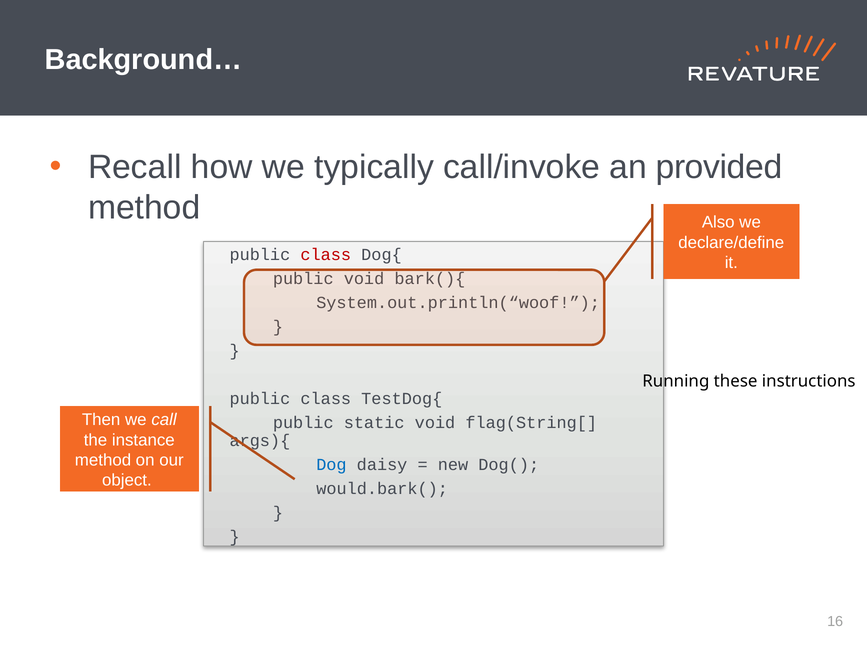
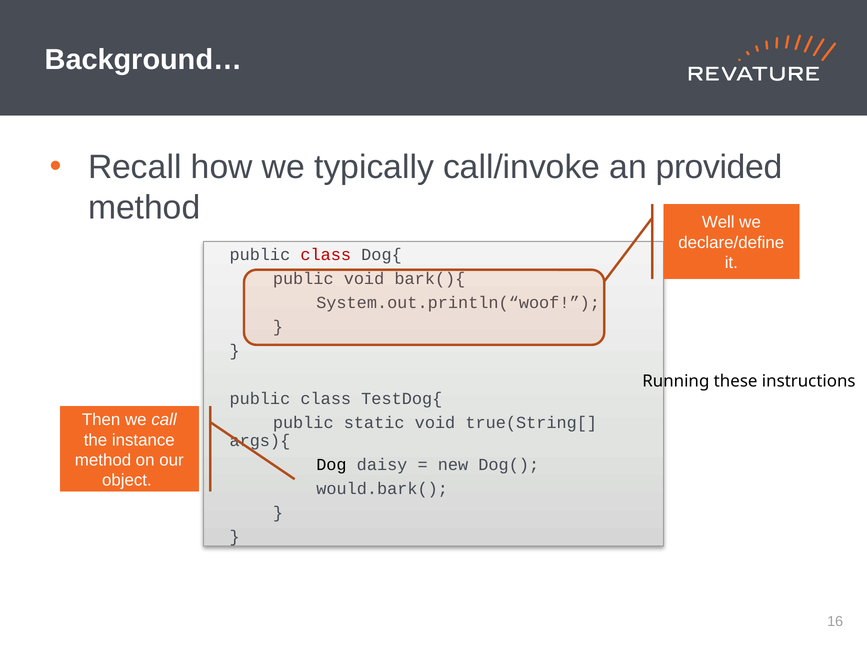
Also: Also -> Well
flag(String[: flag(String[ -> true(String[
Dog colour: blue -> black
